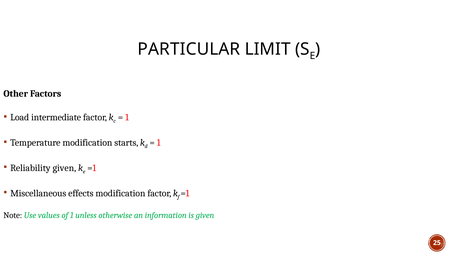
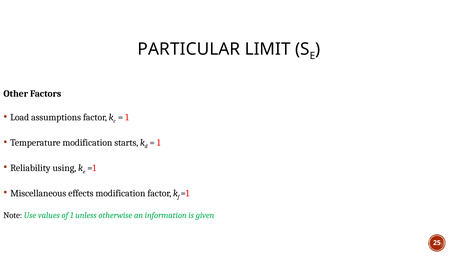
intermediate: intermediate -> assumptions
Reliability given: given -> using
